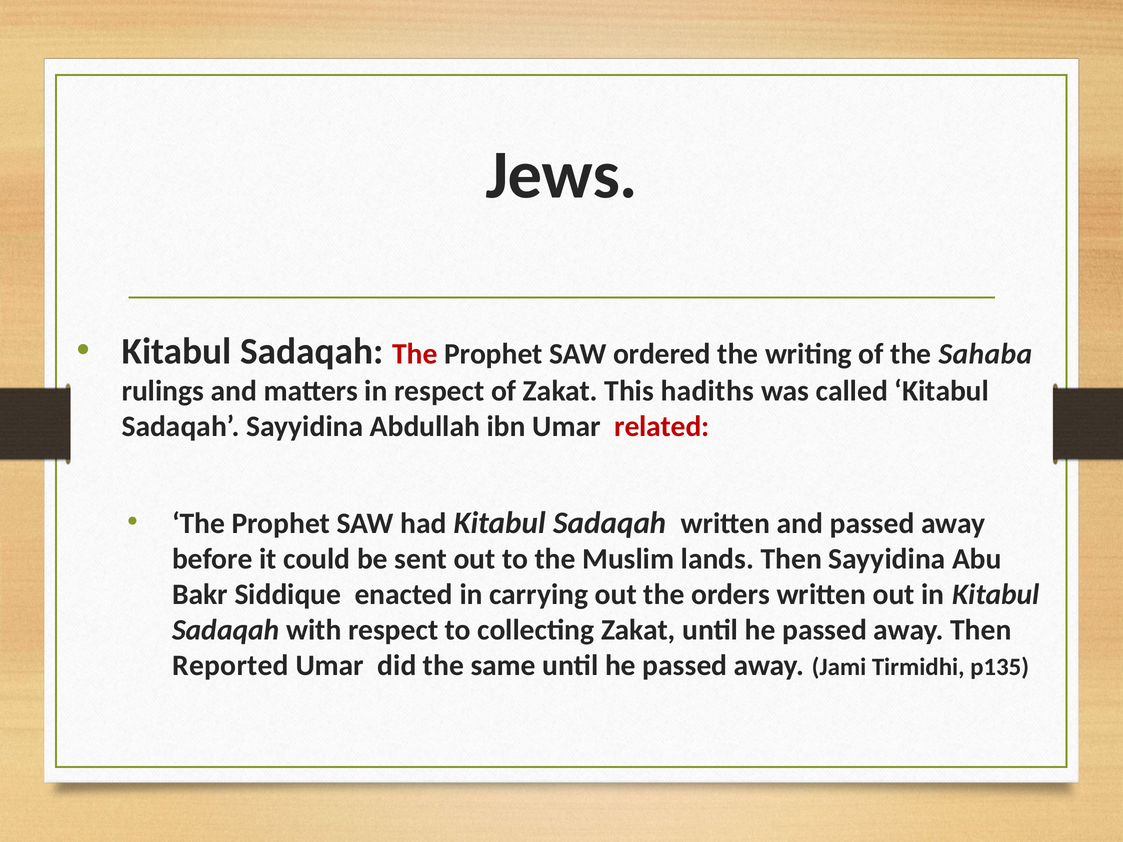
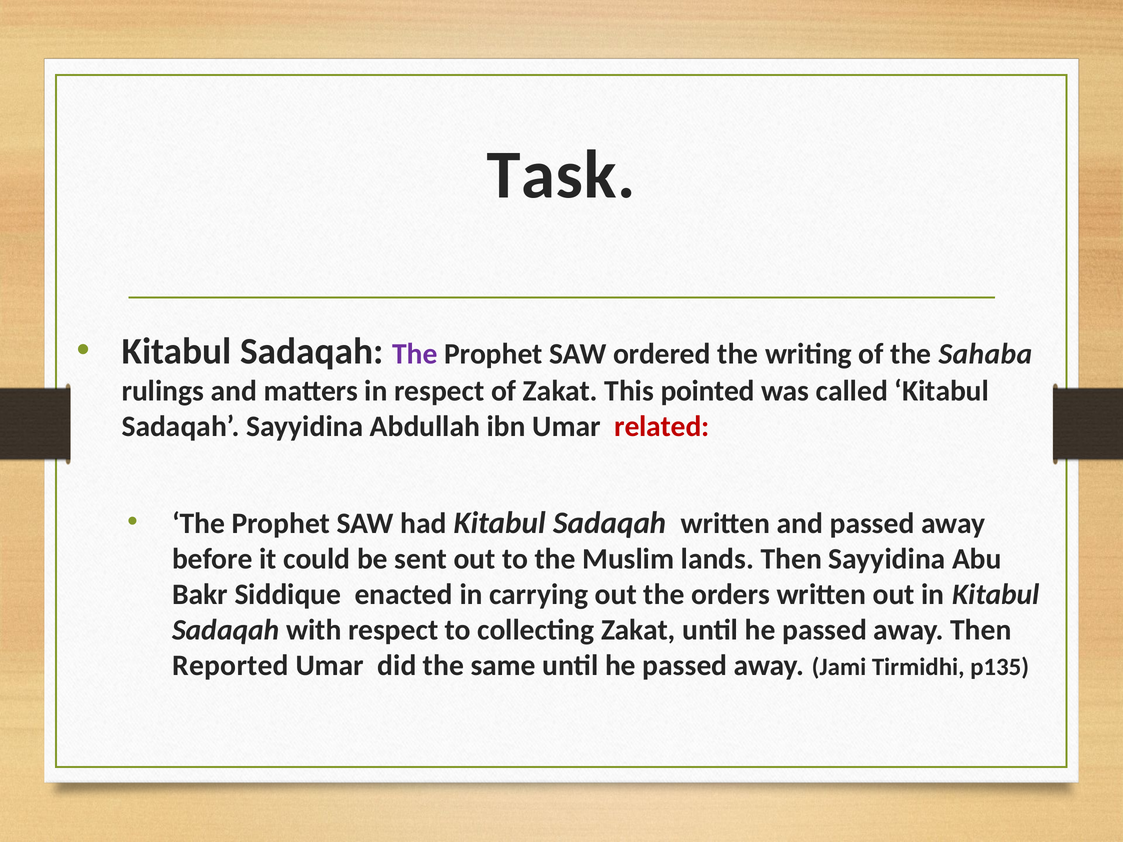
Jews: Jews -> Task
The at (415, 354) colour: red -> purple
hadiths: hadiths -> pointed
